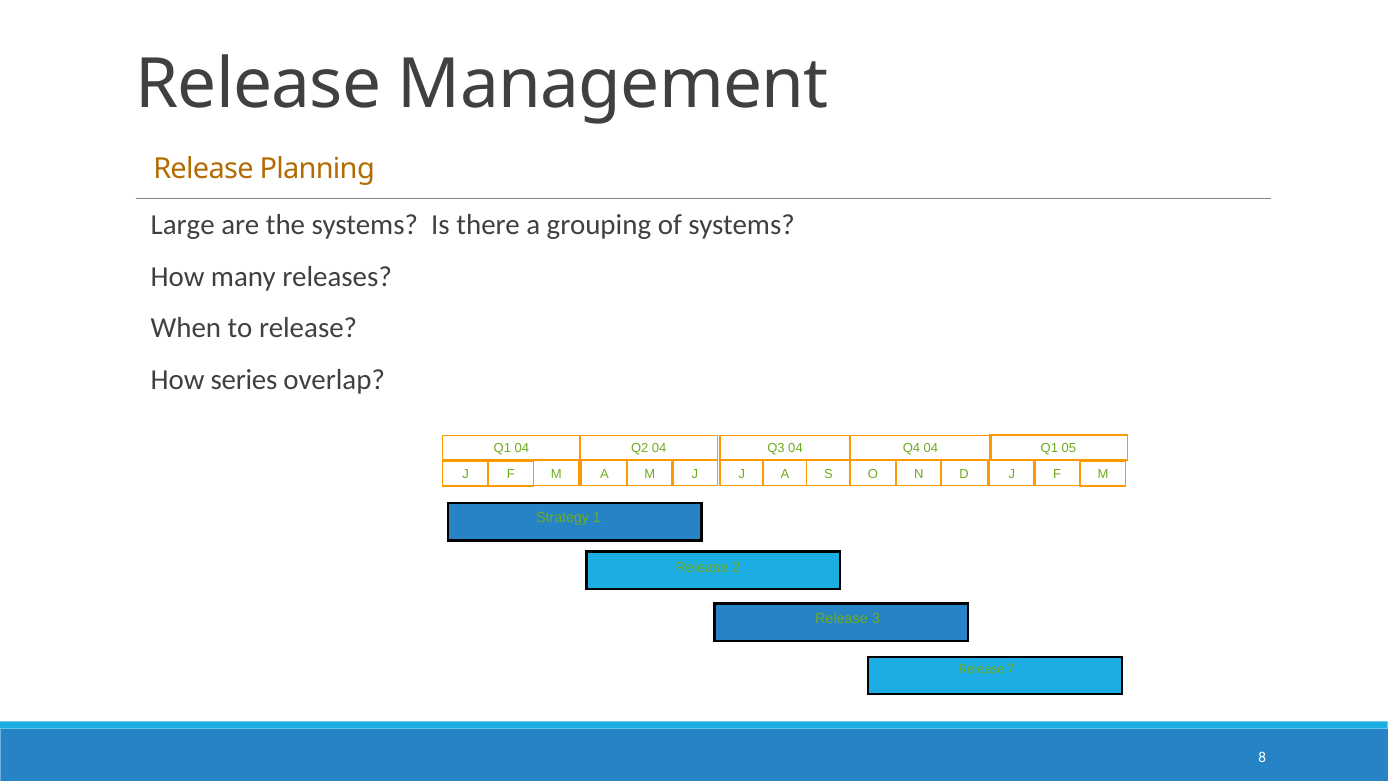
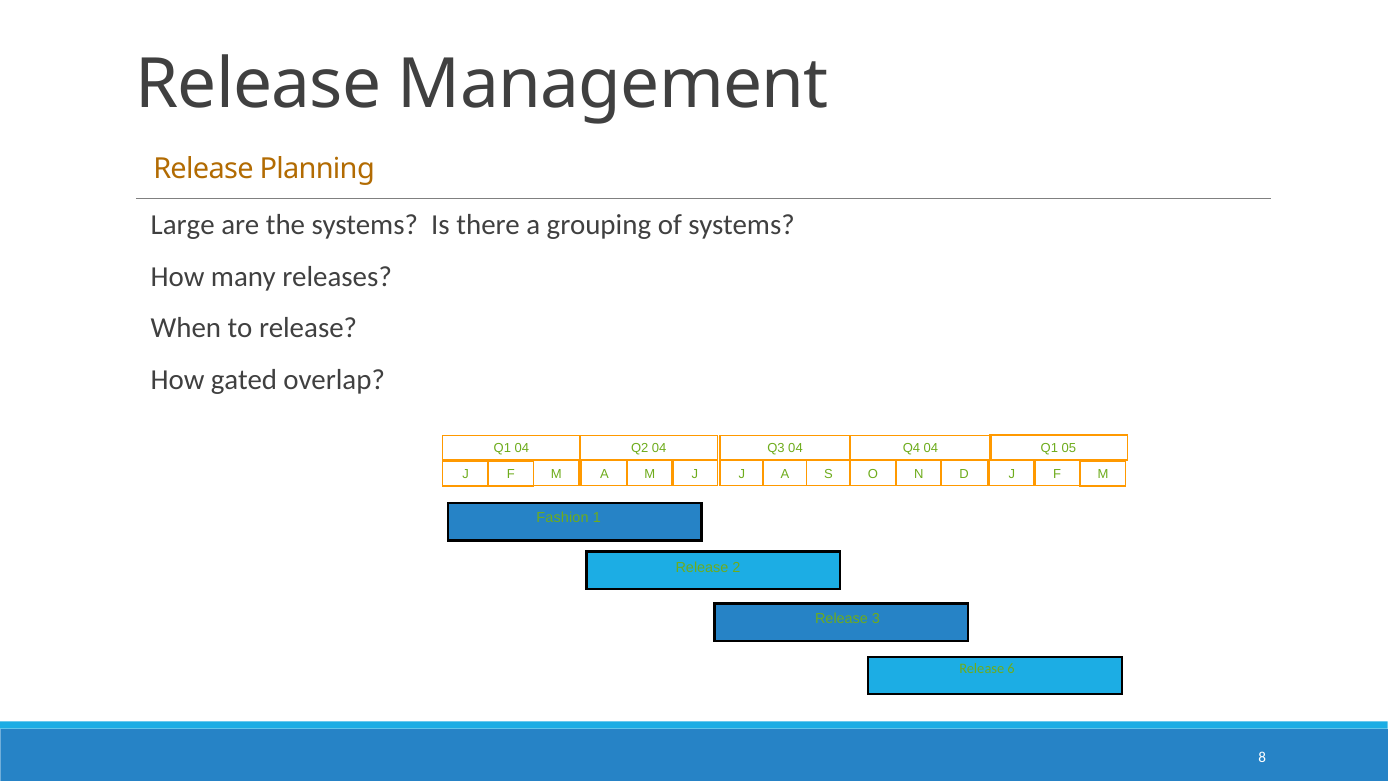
series: series -> gated
Strategy: Strategy -> Fashion
7: 7 -> 6
